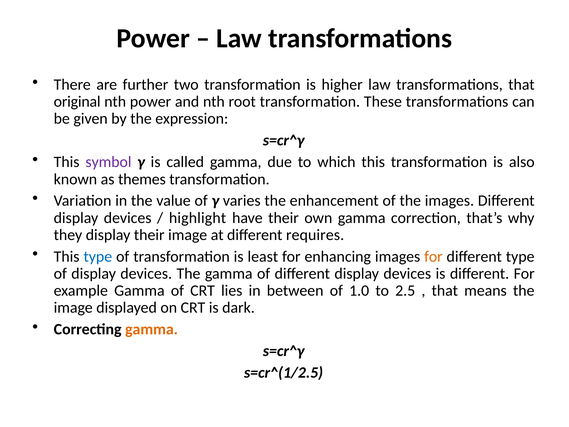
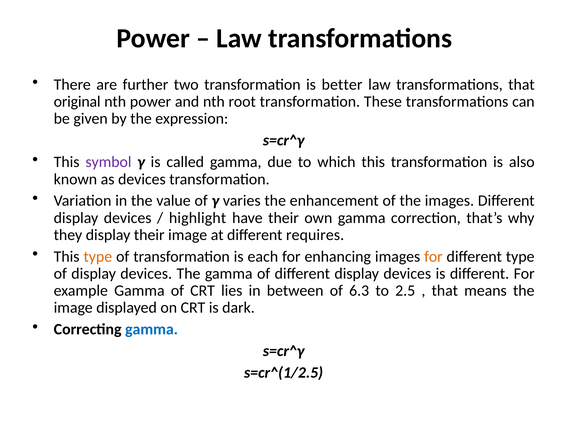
higher: higher -> better
as themes: themes -> devices
type at (98, 256) colour: blue -> orange
least: least -> each
1.0: 1.0 -> 6.3
gamma at (152, 329) colour: orange -> blue
